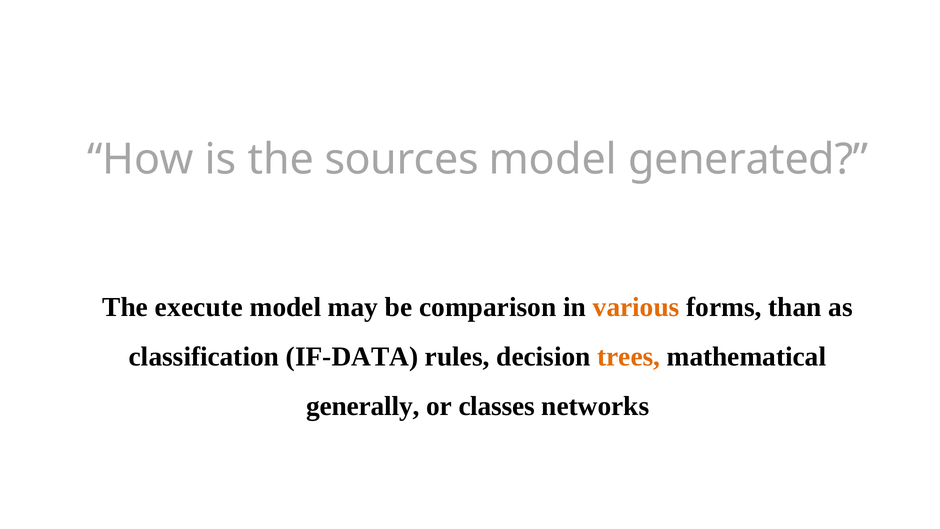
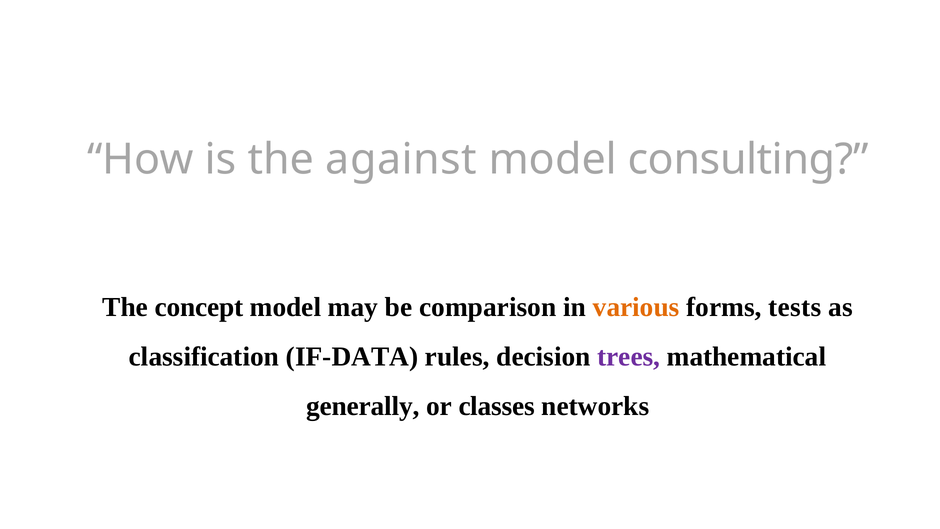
sources: sources -> against
generated: generated -> consulting
execute: execute -> concept
than: than -> tests
trees colour: orange -> purple
